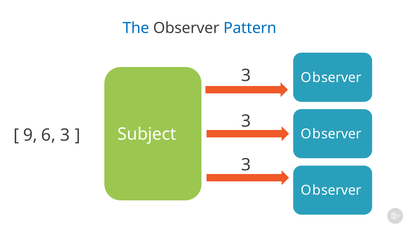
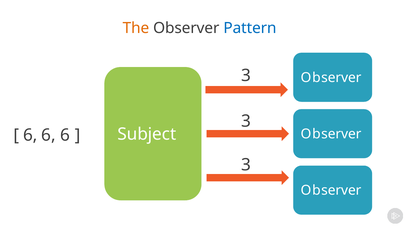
The colour: blue -> orange
9 at (30, 135): 9 -> 6
3 at (65, 135): 3 -> 6
